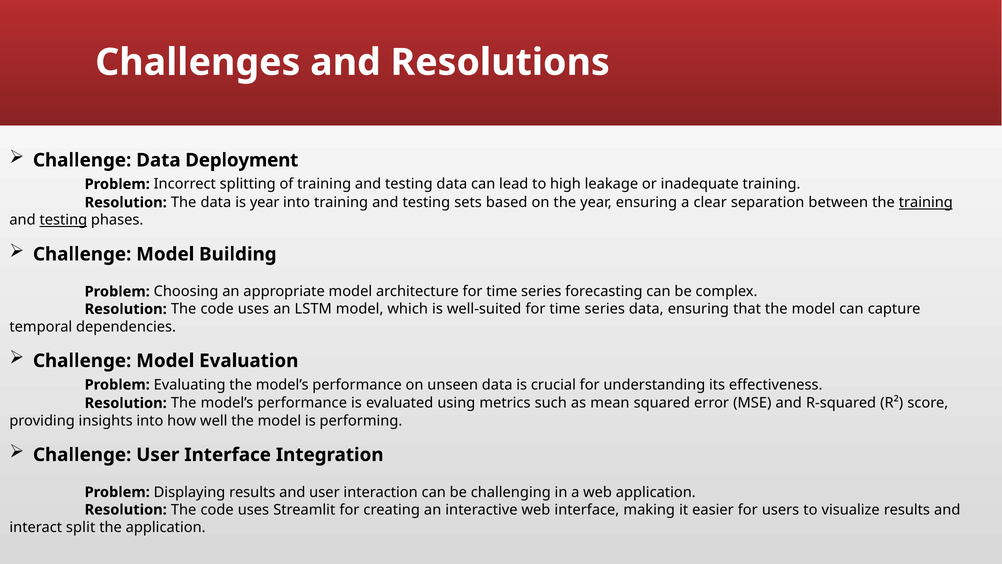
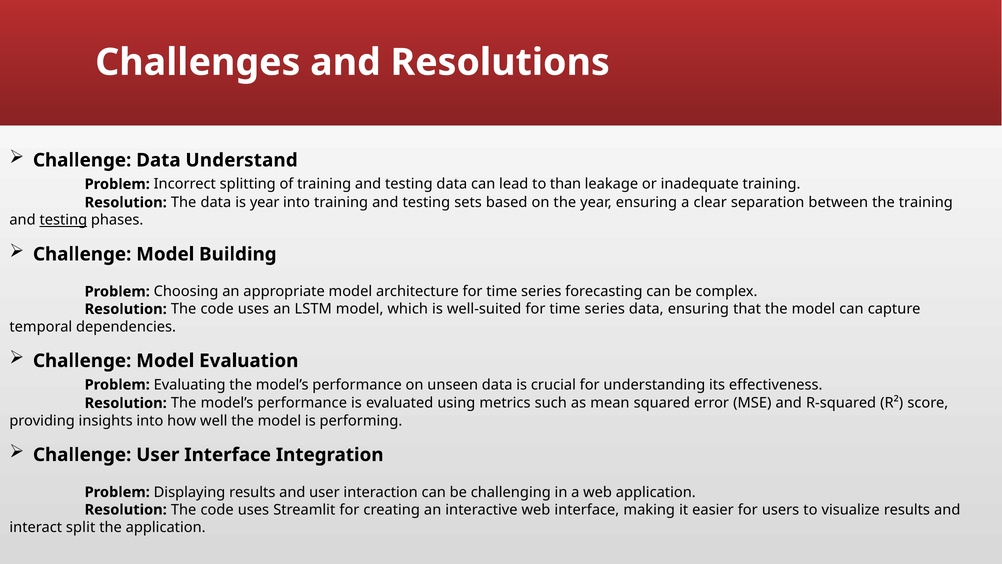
Deployment: Deployment -> Understand
high: high -> than
training at (926, 202) underline: present -> none
